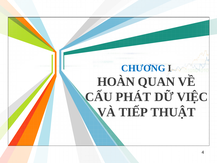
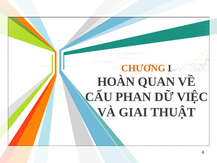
CHƯƠNG colour: blue -> orange
PHÁT: PHÁT -> PHAN
TIẾP: TIẾP -> GIAI
